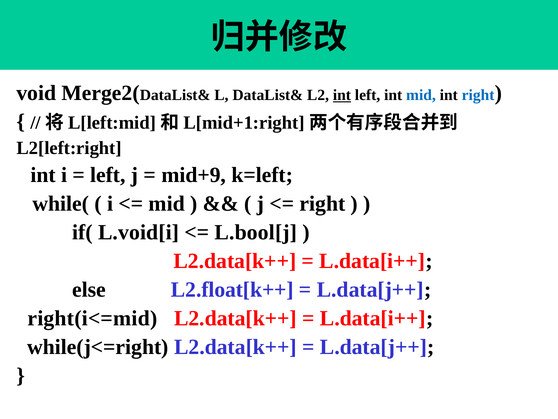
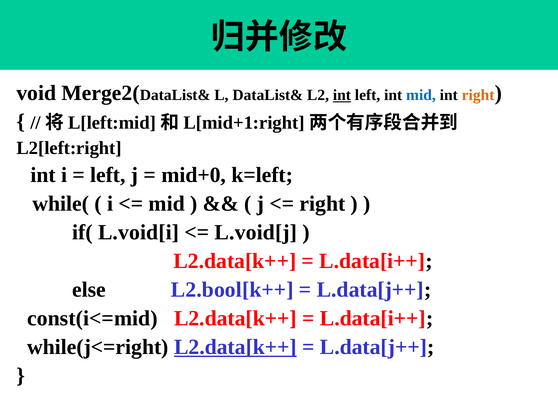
right at (478, 95) colour: blue -> orange
mid+9: mid+9 -> mid+0
L.bool[j: L.bool[j -> L.void[j
L2.float[k++: L2.float[k++ -> L2.bool[k++
right(i<=mid: right(i<=mid -> const(i<=mid
L2.data[k++ at (235, 347) underline: none -> present
